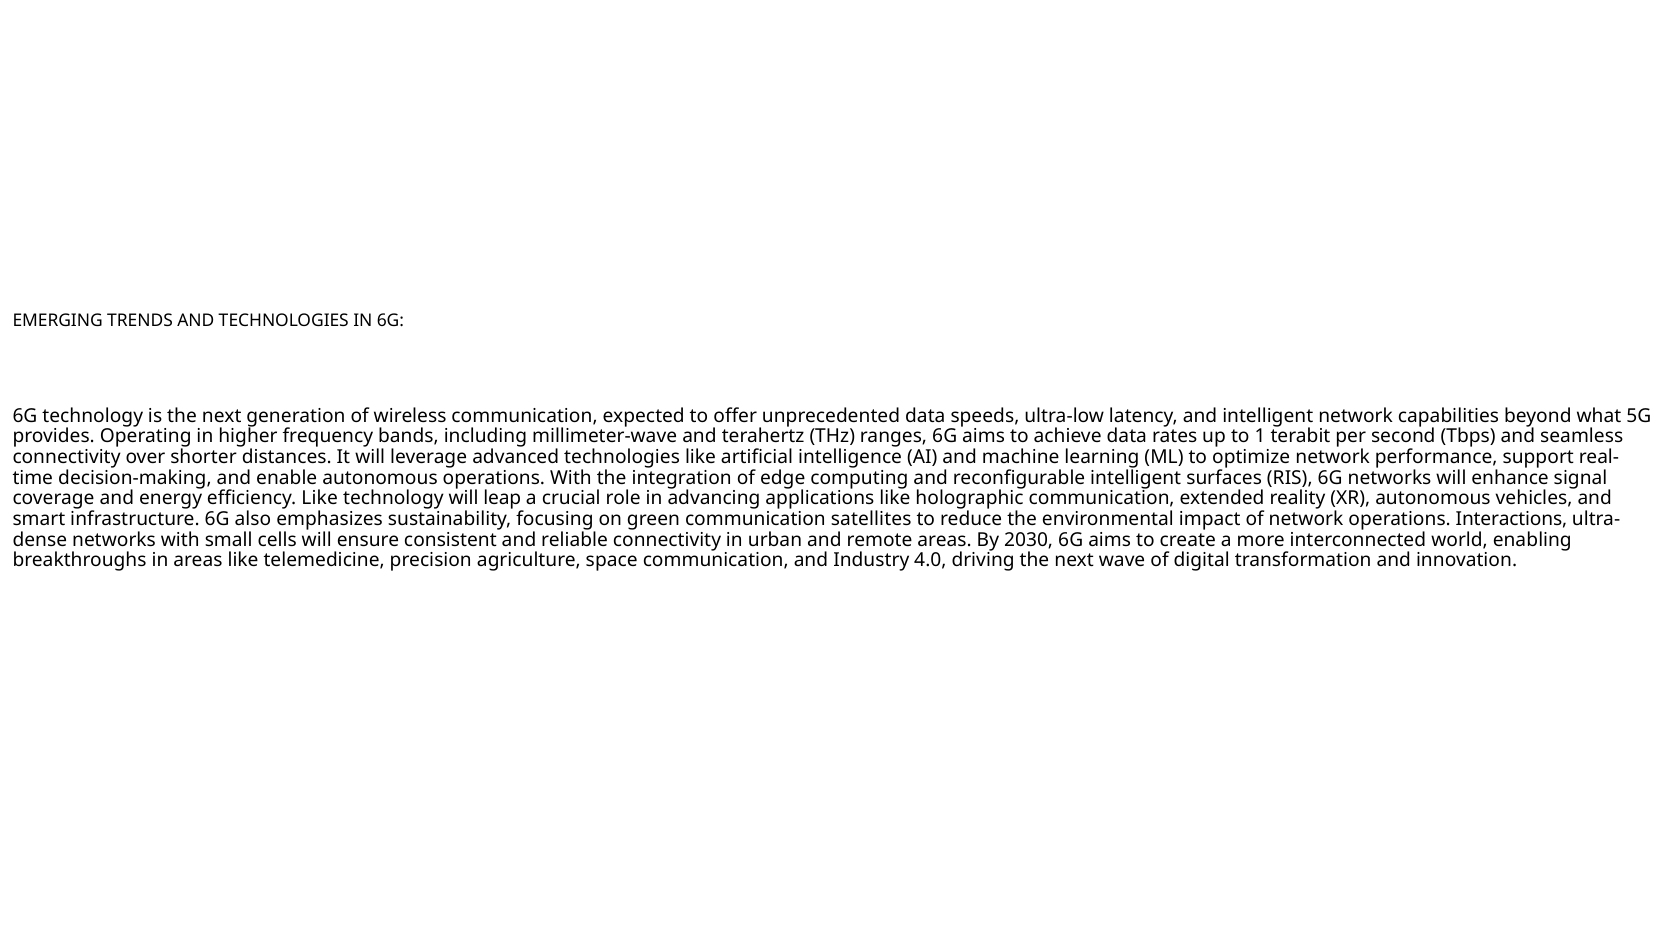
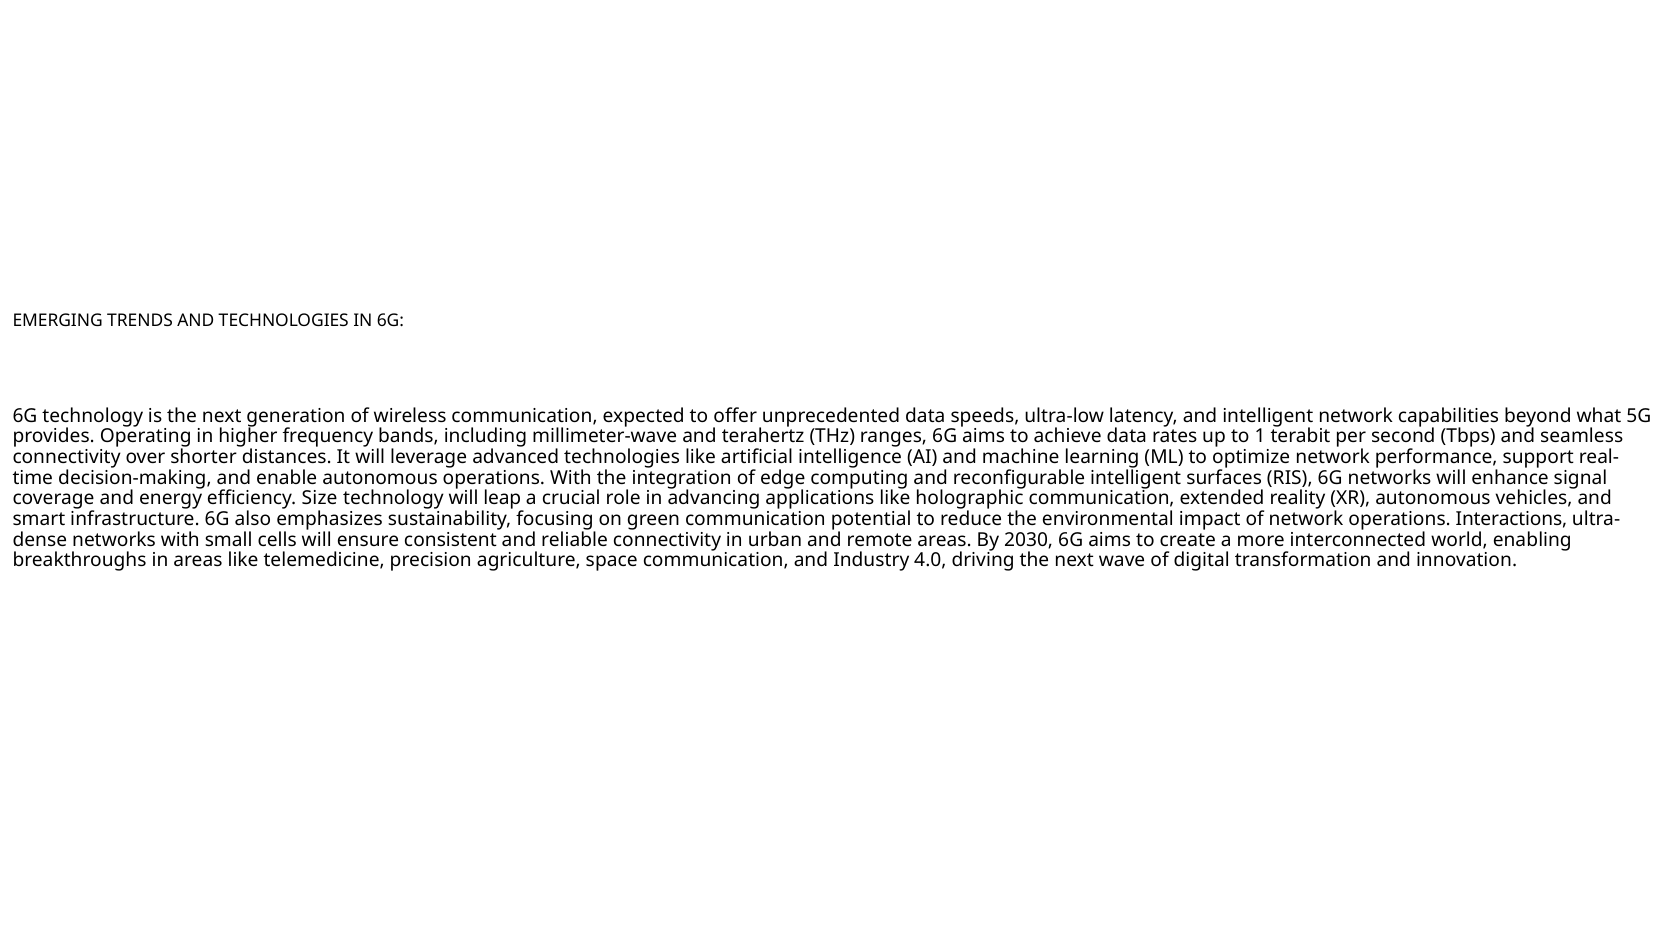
efficiency Like: Like -> Size
satellites: satellites -> potential
